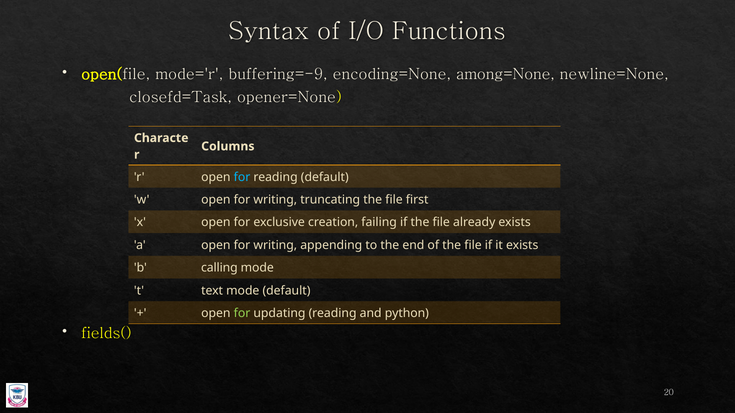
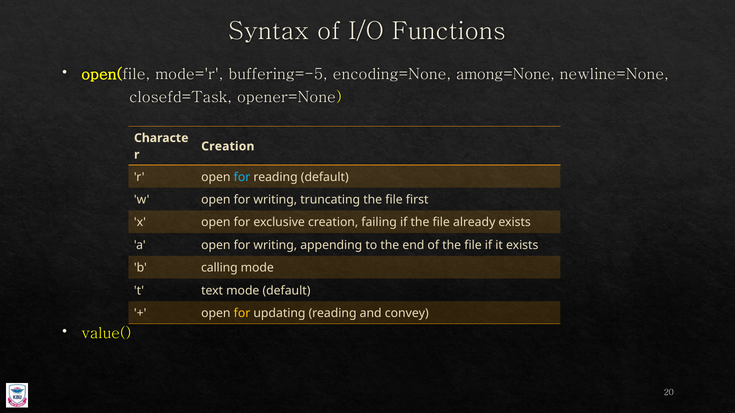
buffering=-9: buffering=-9 -> buffering=-5
Columns at (228, 146): Columns -> Creation
for at (242, 314) colour: light green -> yellow
python: python -> convey
fields(: fields( -> value(
